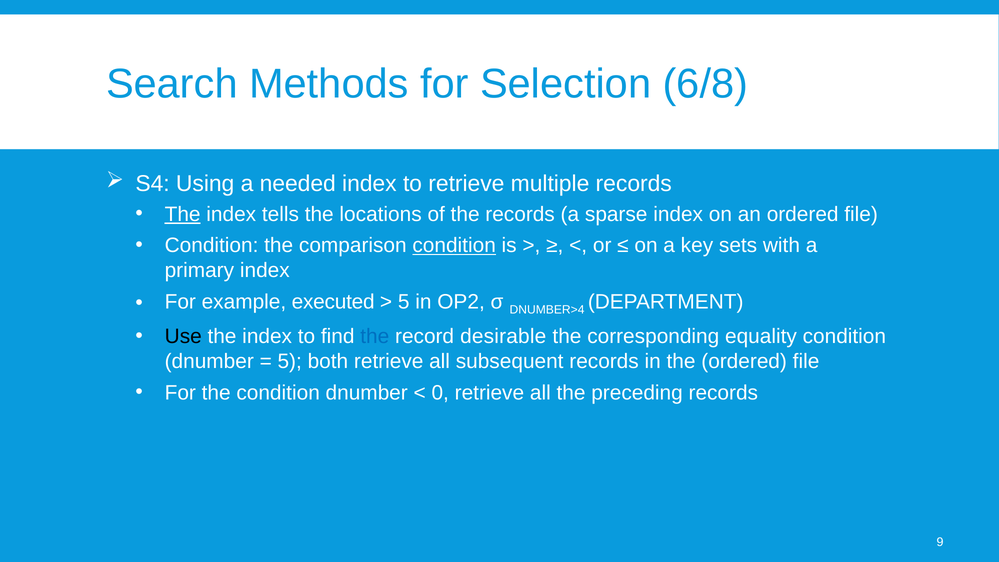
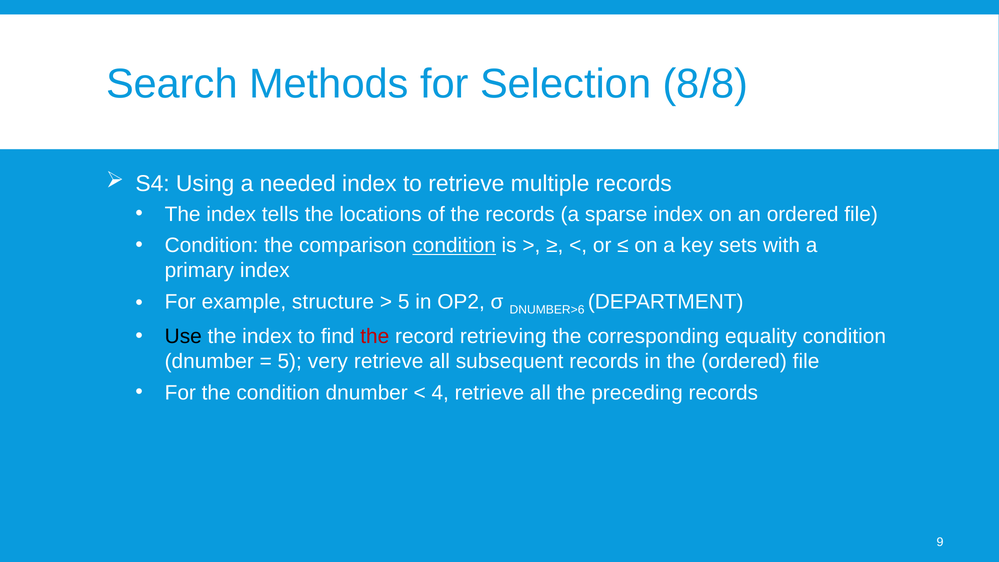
6/8: 6/8 -> 8/8
The at (183, 214) underline: present -> none
executed: executed -> structure
DNUMBER>4: DNUMBER>4 -> DNUMBER>6
the at (375, 336) colour: blue -> red
desirable: desirable -> retrieving
both: both -> very
0: 0 -> 4
